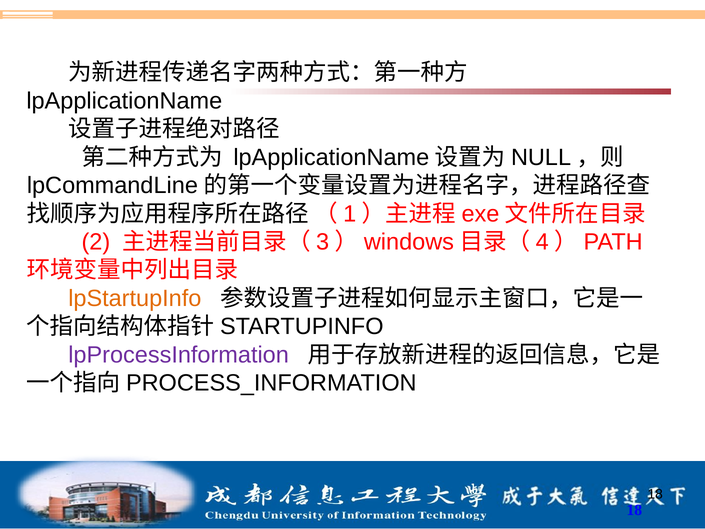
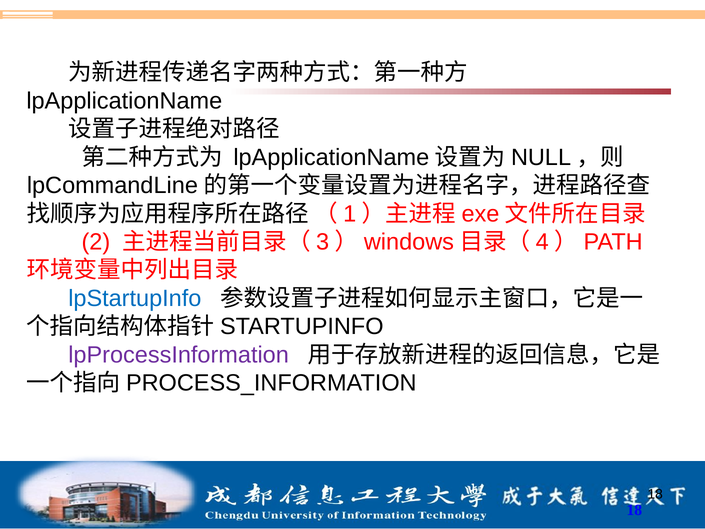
lpStartupInfo colour: orange -> blue
